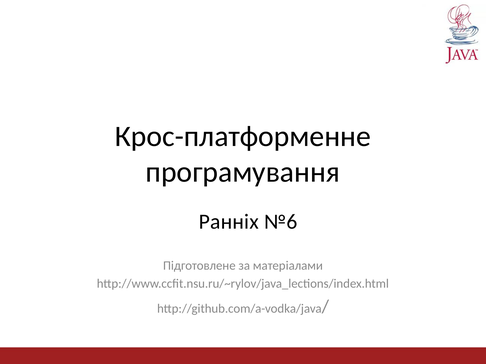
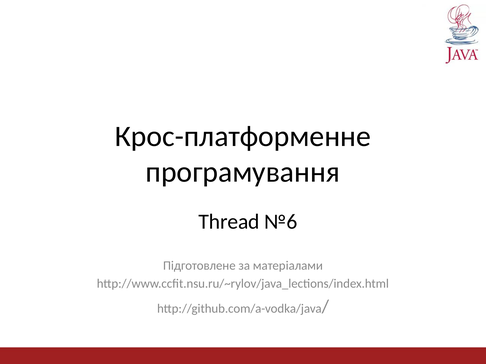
Ранніх: Ранніх -> Thread
